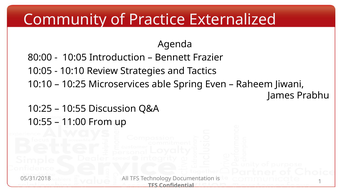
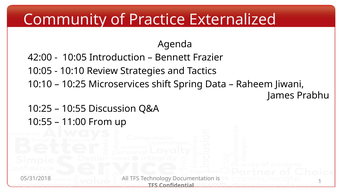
80:00: 80:00 -> 42:00
able: able -> shift
Even: Even -> Data
